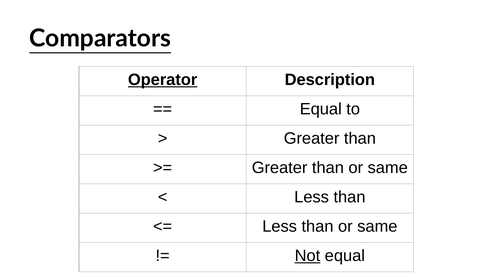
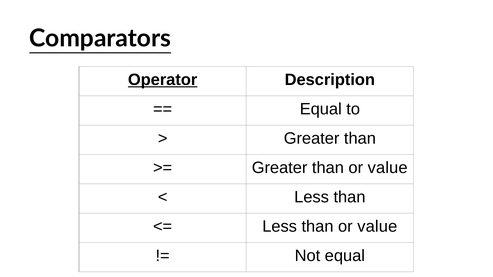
Greater than or same: same -> value
Less than or same: same -> value
Not underline: present -> none
